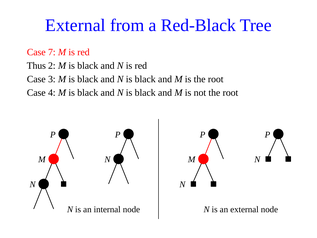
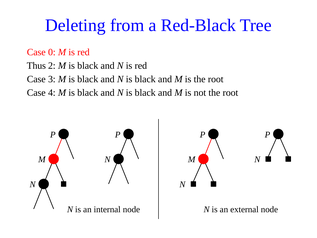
External at (75, 25): External -> Deleting
7: 7 -> 0
